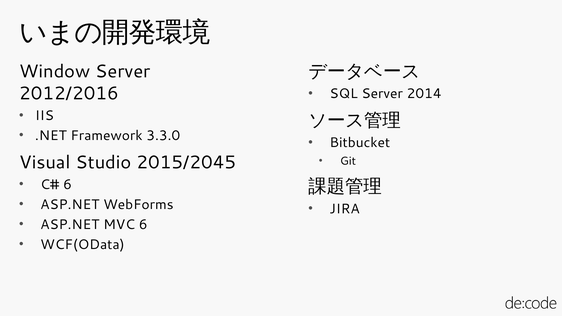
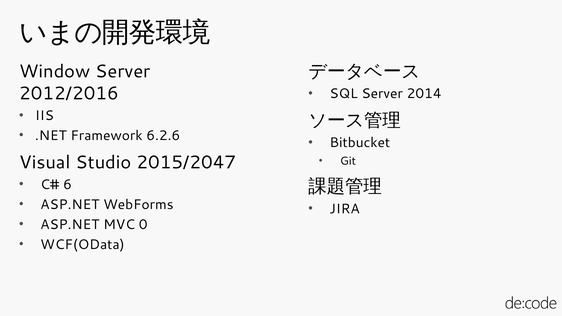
3.3.0: 3.3.0 -> 6.2.6
2015/2045: 2015/2045 -> 2015/2047
MVC 6: 6 -> 0
